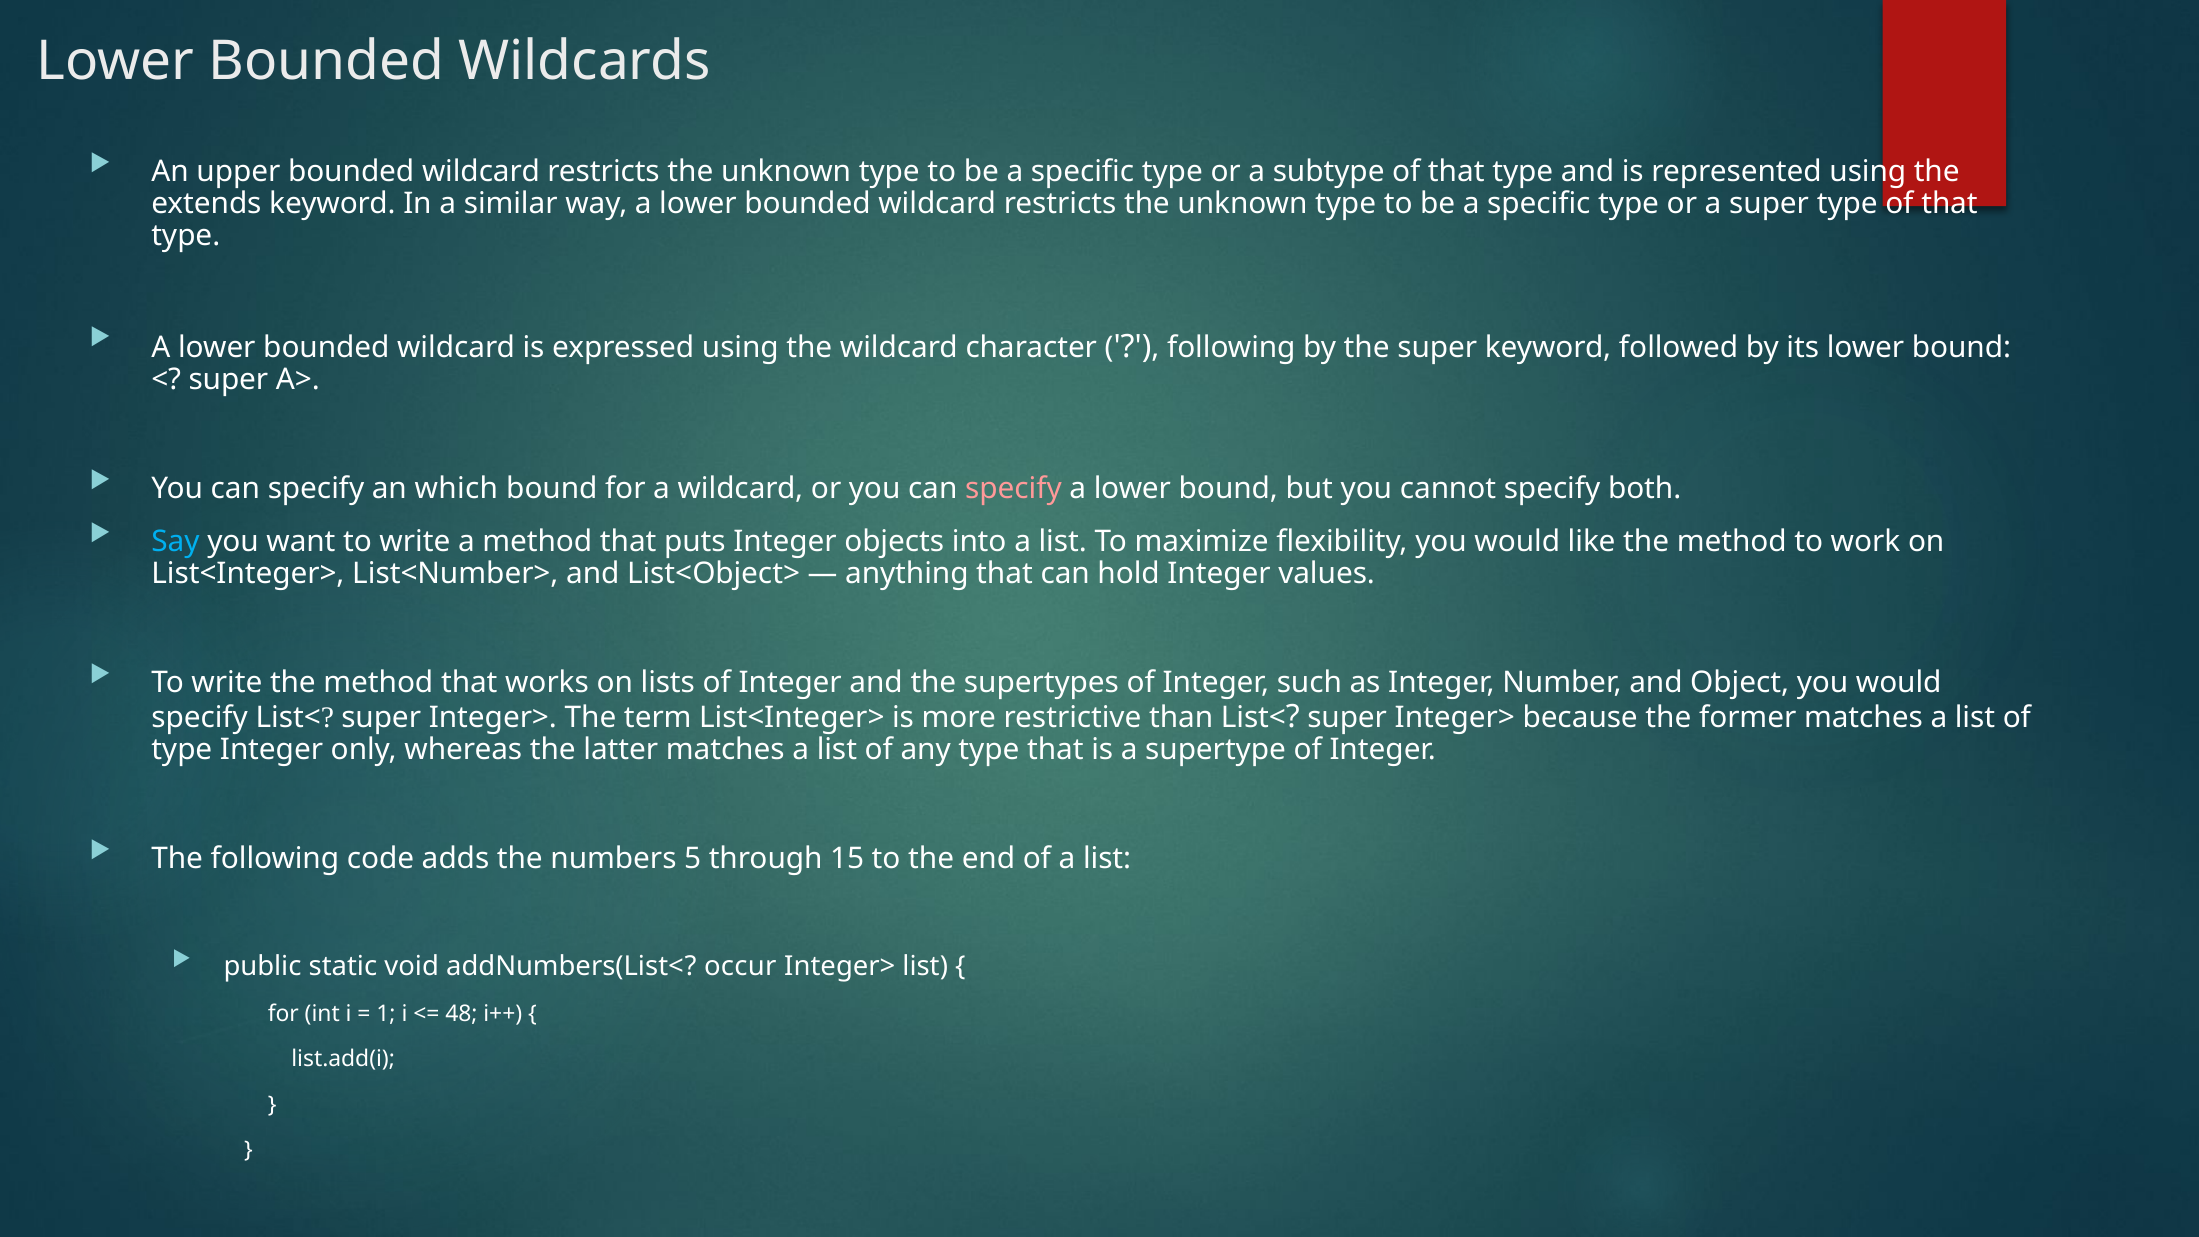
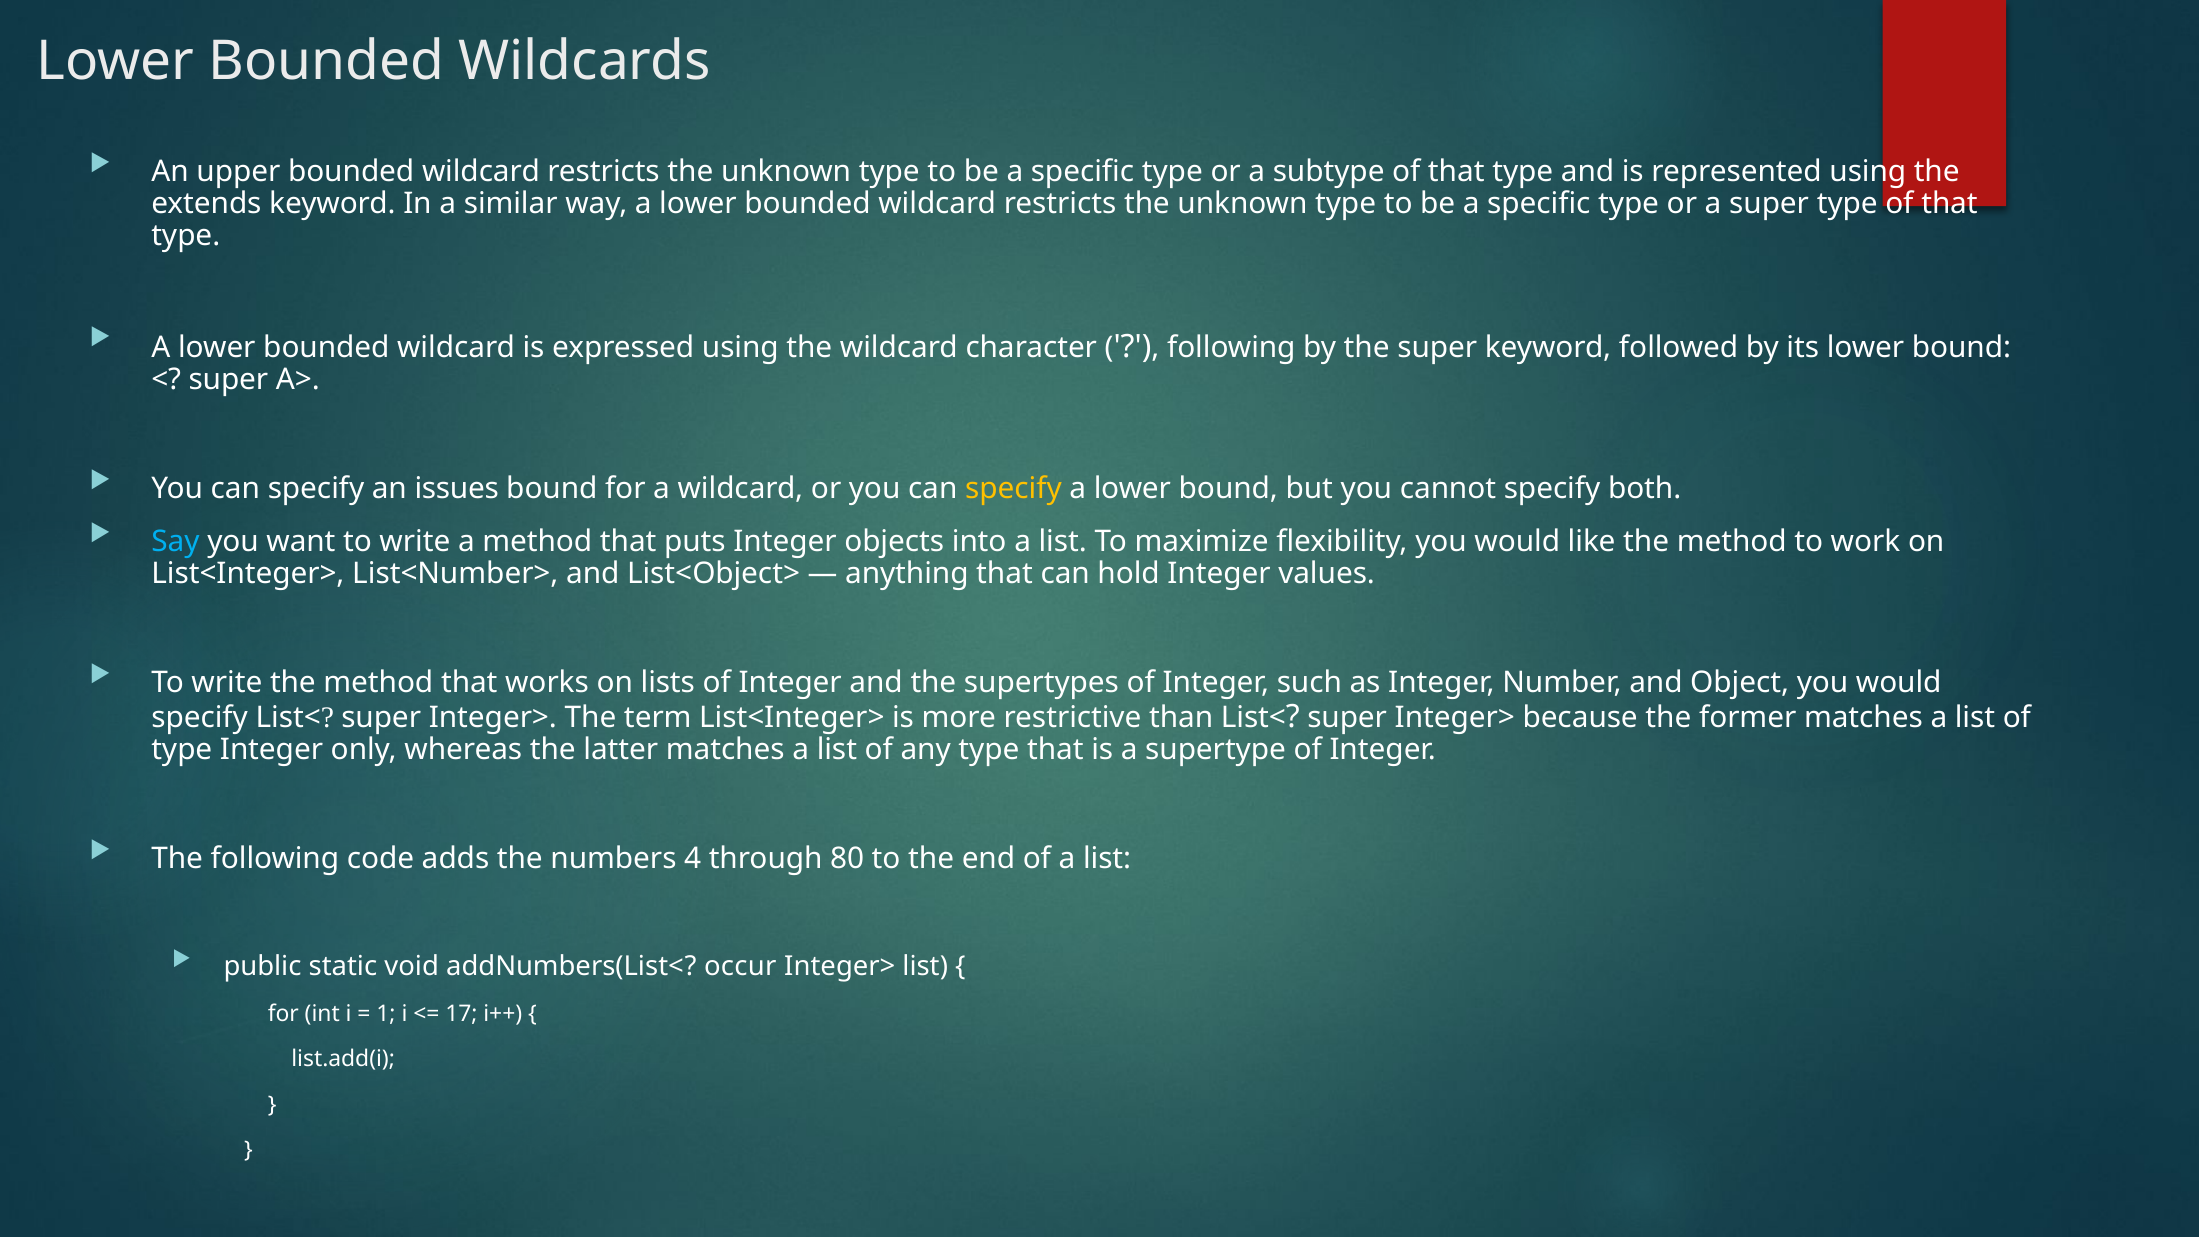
which: which -> issues
specify at (1013, 489) colour: pink -> yellow
5: 5 -> 4
15: 15 -> 80
48: 48 -> 17
